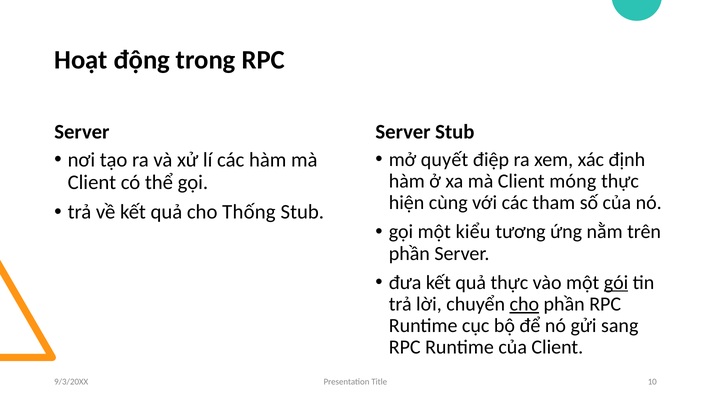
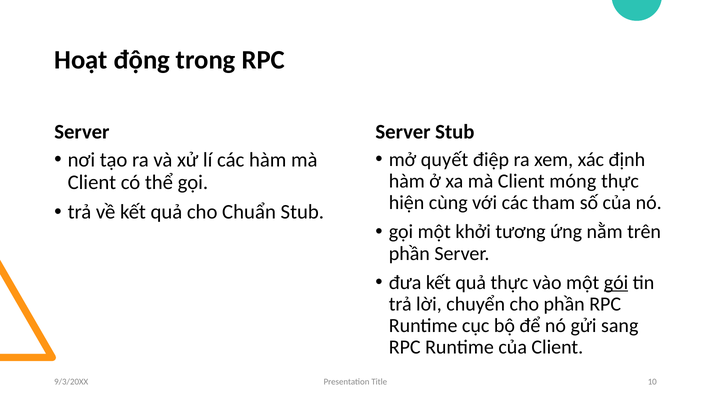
Thống: Thống -> Chuẩn
kiểu: kiểu -> khởi
cho at (524, 304) underline: present -> none
